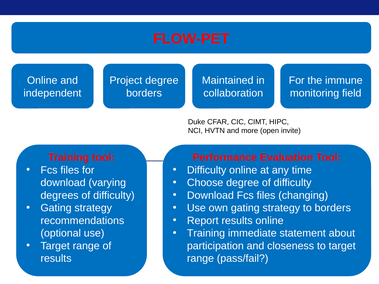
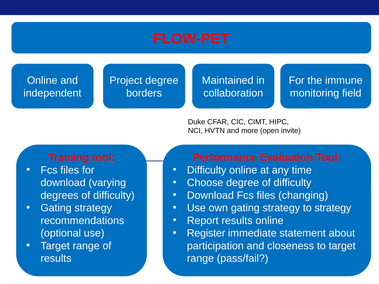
to borders: borders -> strategy
Training at (206, 233): Training -> Register
